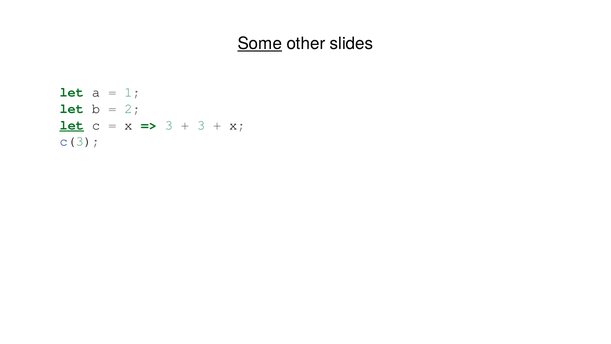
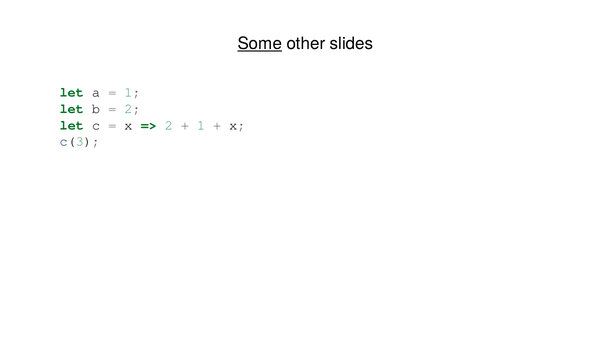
let at (72, 125) underline: present -> none
3 at (169, 125): 3 -> 2
3 at (201, 125): 3 -> 1
